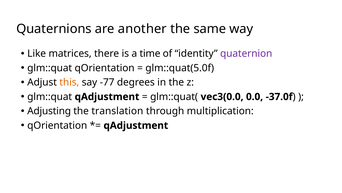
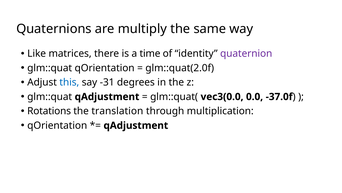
another: another -> multiply
glm::quat(5.0f: glm::quat(5.0f -> glm::quat(2.0f
this colour: orange -> blue
-77: -77 -> -31
Adjusting: Adjusting -> Rotations
